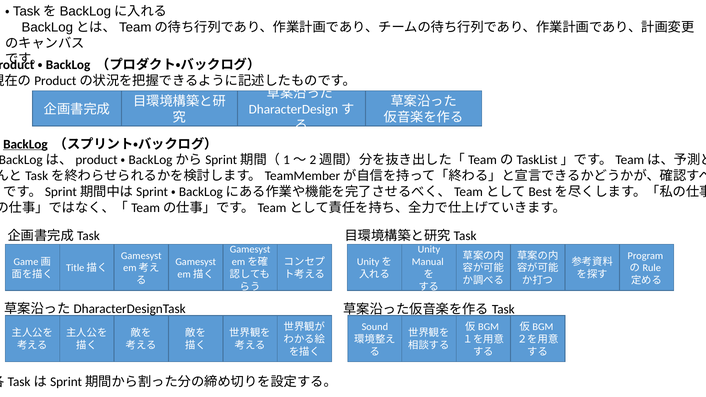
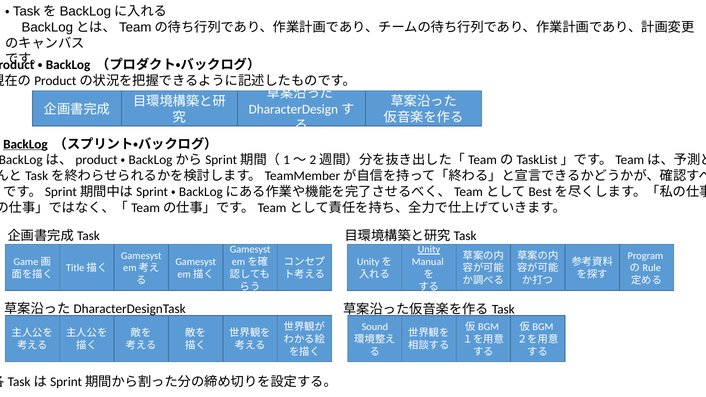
Unity underline: none -> present
